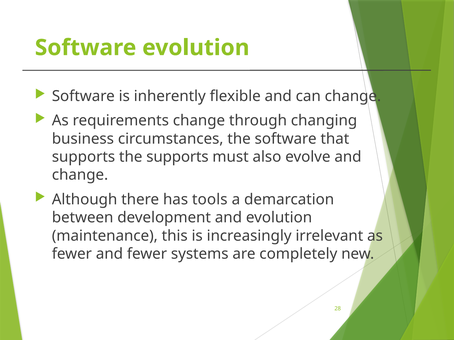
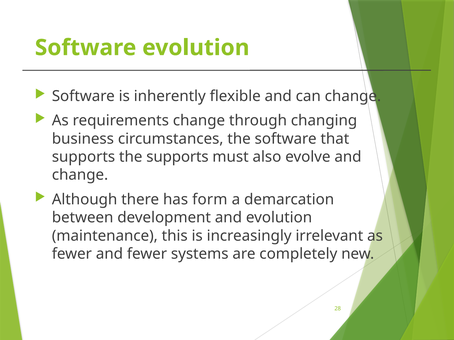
tools: tools -> form
